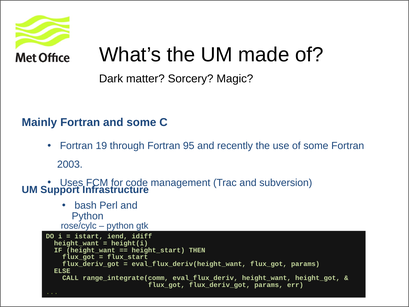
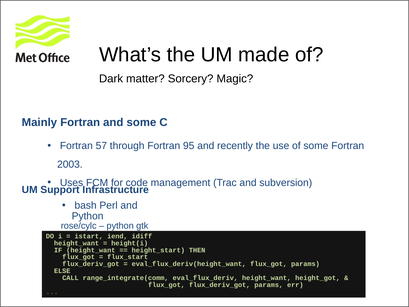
19: 19 -> 57
